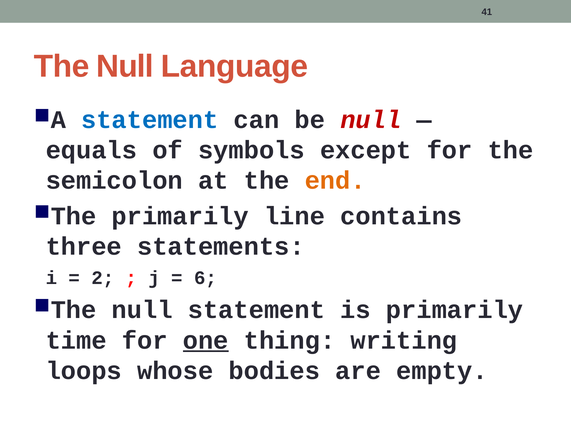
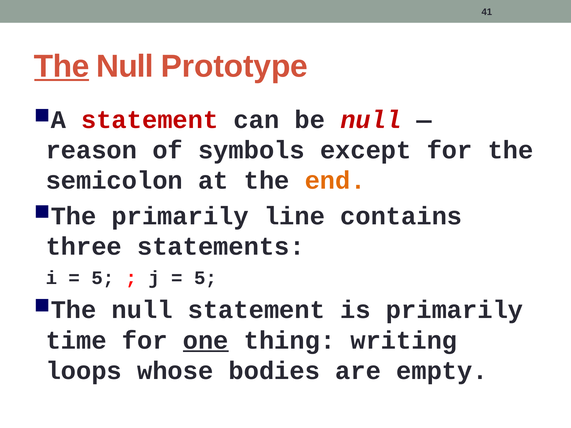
The at (62, 66) underline: none -> present
Language: Language -> Prototype
statement at (150, 120) colour: blue -> red
equals: equals -> reason
2 at (103, 278): 2 -> 5
6 at (206, 278): 6 -> 5
